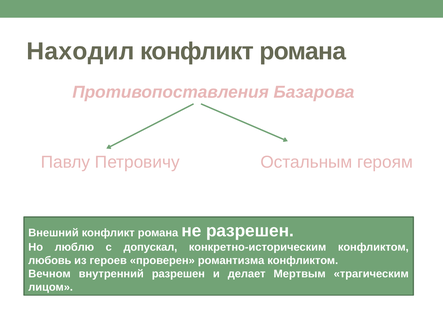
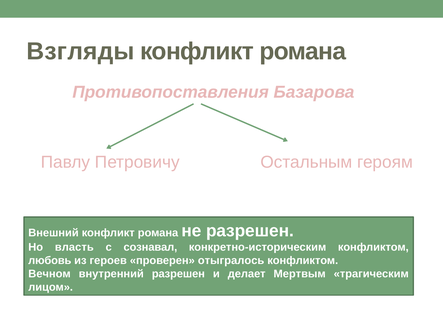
Находил: Находил -> Взгляды
люблю: люблю -> власть
допускал: допускал -> сознавал
романтизма: романтизма -> отыгралось
